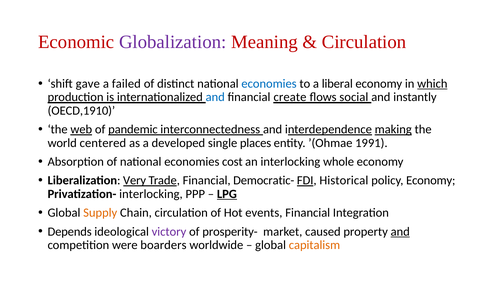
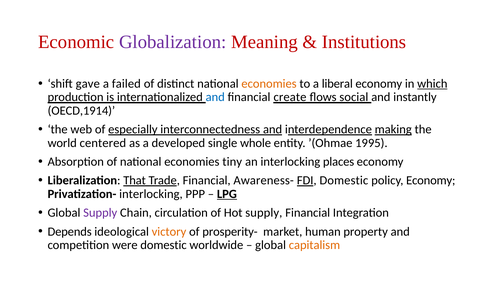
Circulation at (364, 42): Circulation -> Institutions
economies at (269, 84) colour: blue -> orange
OECD,1910: OECD,1910 -> OECD,1914
web underline: present -> none
pandemic: pandemic -> especially
and at (273, 129) underline: none -> present
places: places -> whole
1991: 1991 -> 1995
cost: cost -> tiny
whole: whole -> places
Very: Very -> That
Democratic-: Democratic- -> Awareness-
FDI Historical: Historical -> Domestic
Supply at (100, 213) colour: orange -> purple
Hot events: events -> supply
victory colour: purple -> orange
caused: caused -> human
and at (400, 231) underline: present -> none
were boarders: boarders -> domestic
